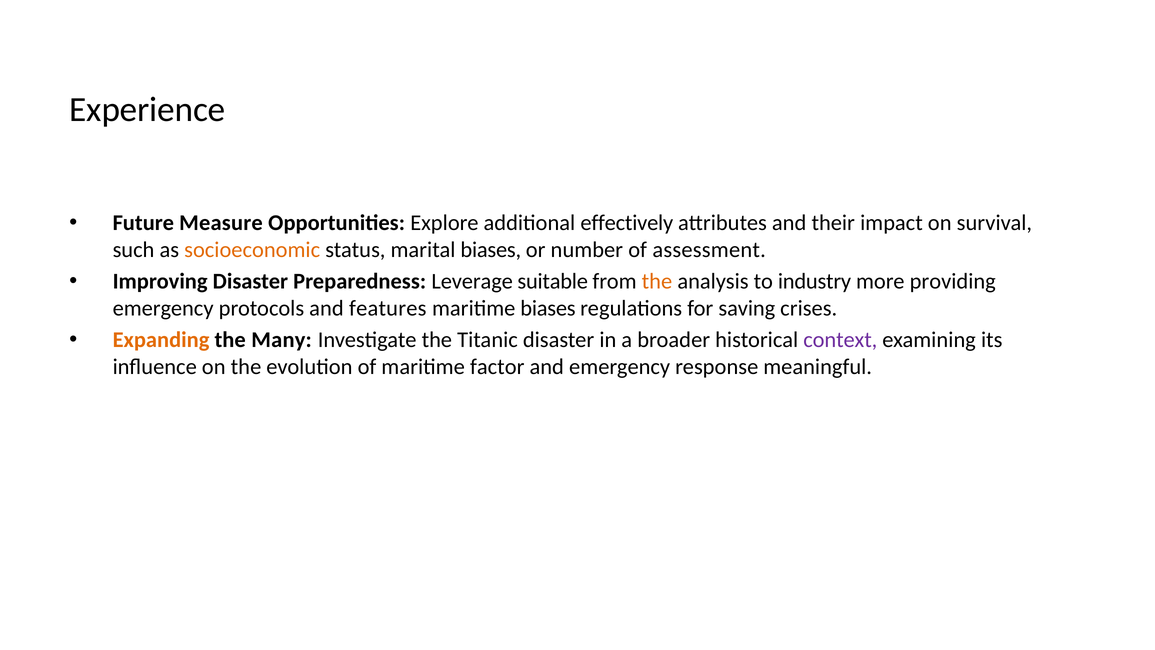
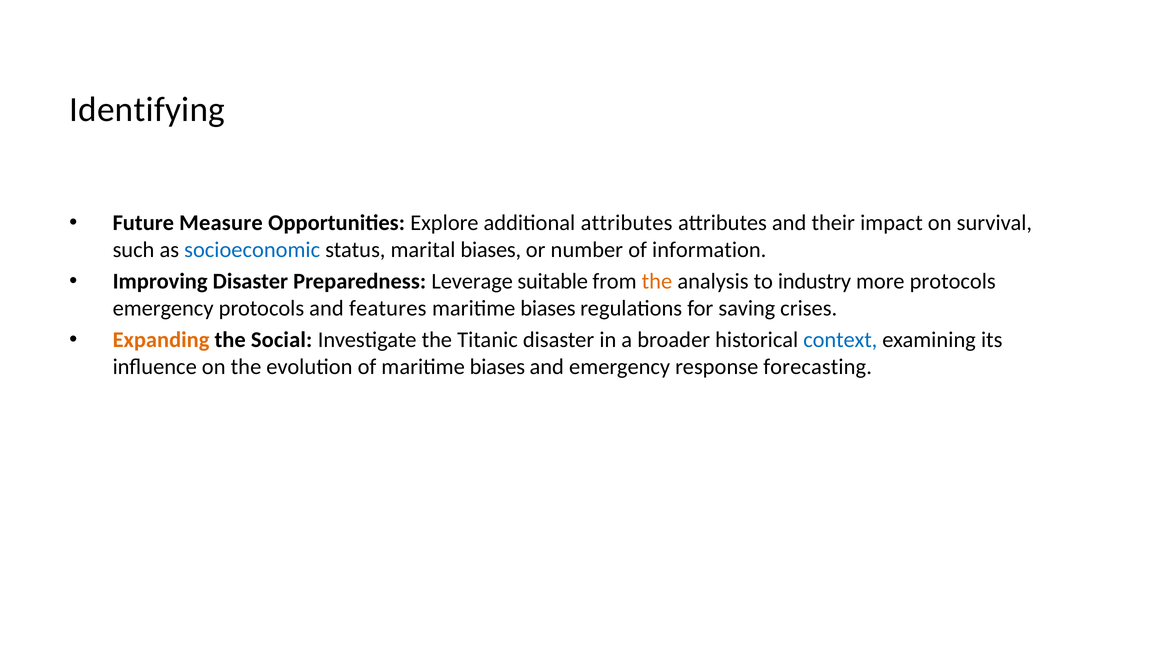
Experience: Experience -> Identifying
additional effectively: effectively -> attributes
socioeconomic colour: orange -> blue
assessment: assessment -> information
more providing: providing -> protocols
Many: Many -> Social
context colour: purple -> blue
of maritime factor: factor -> biases
meaningful: meaningful -> forecasting
